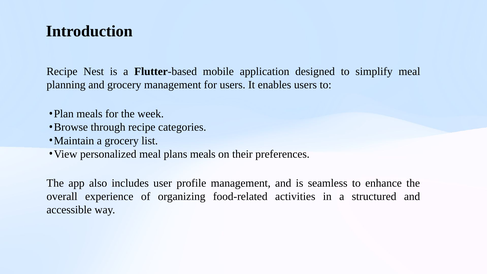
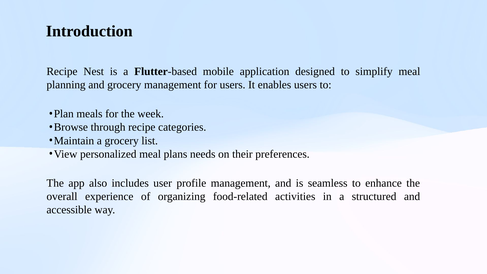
plans meals: meals -> needs
